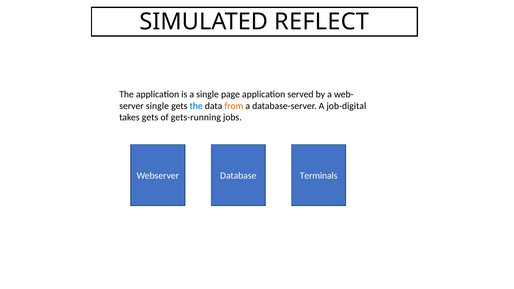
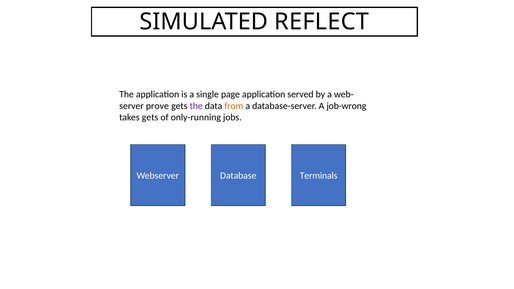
single at (157, 106): single -> prove
the at (196, 106) colour: blue -> purple
job-digital: job-digital -> job-wrong
gets-running: gets-running -> only-running
